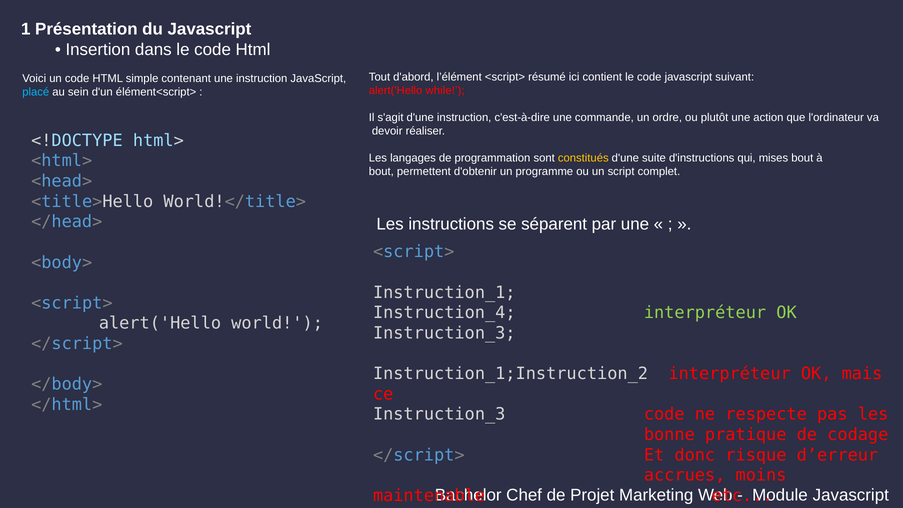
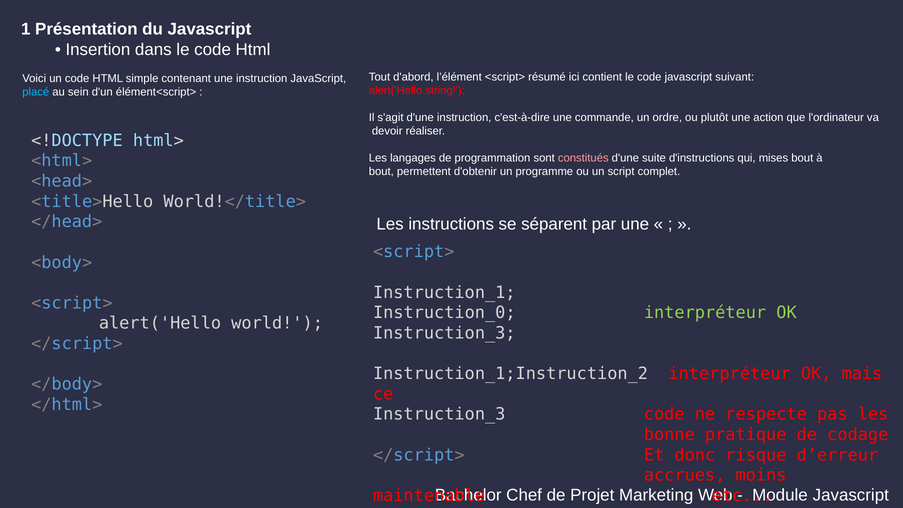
while: while -> string
constitués colour: yellow -> pink
Instruction_4: Instruction_4 -> Instruction_0
